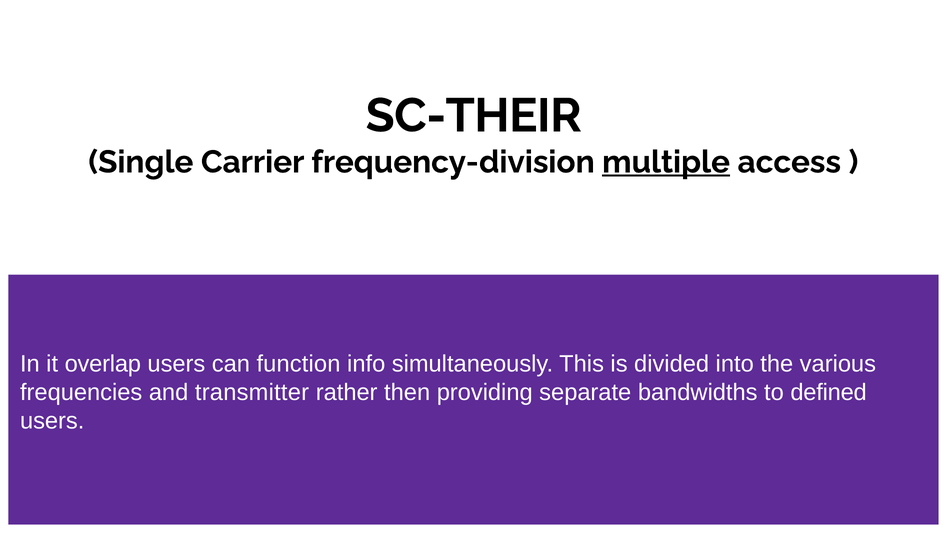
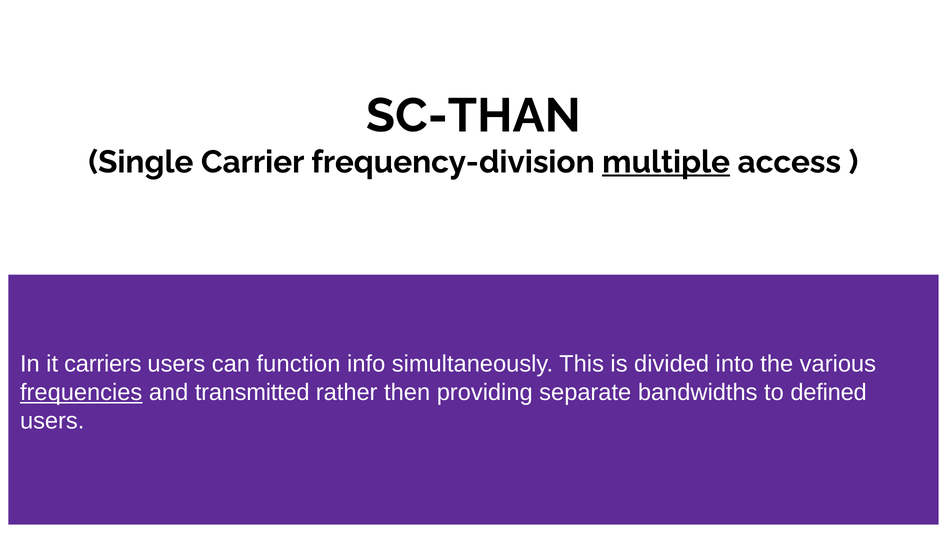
SC-THEIR: SC-THEIR -> SC-THAN
overlap: overlap -> carriers
frequencies underline: none -> present
transmitter: transmitter -> transmitted
